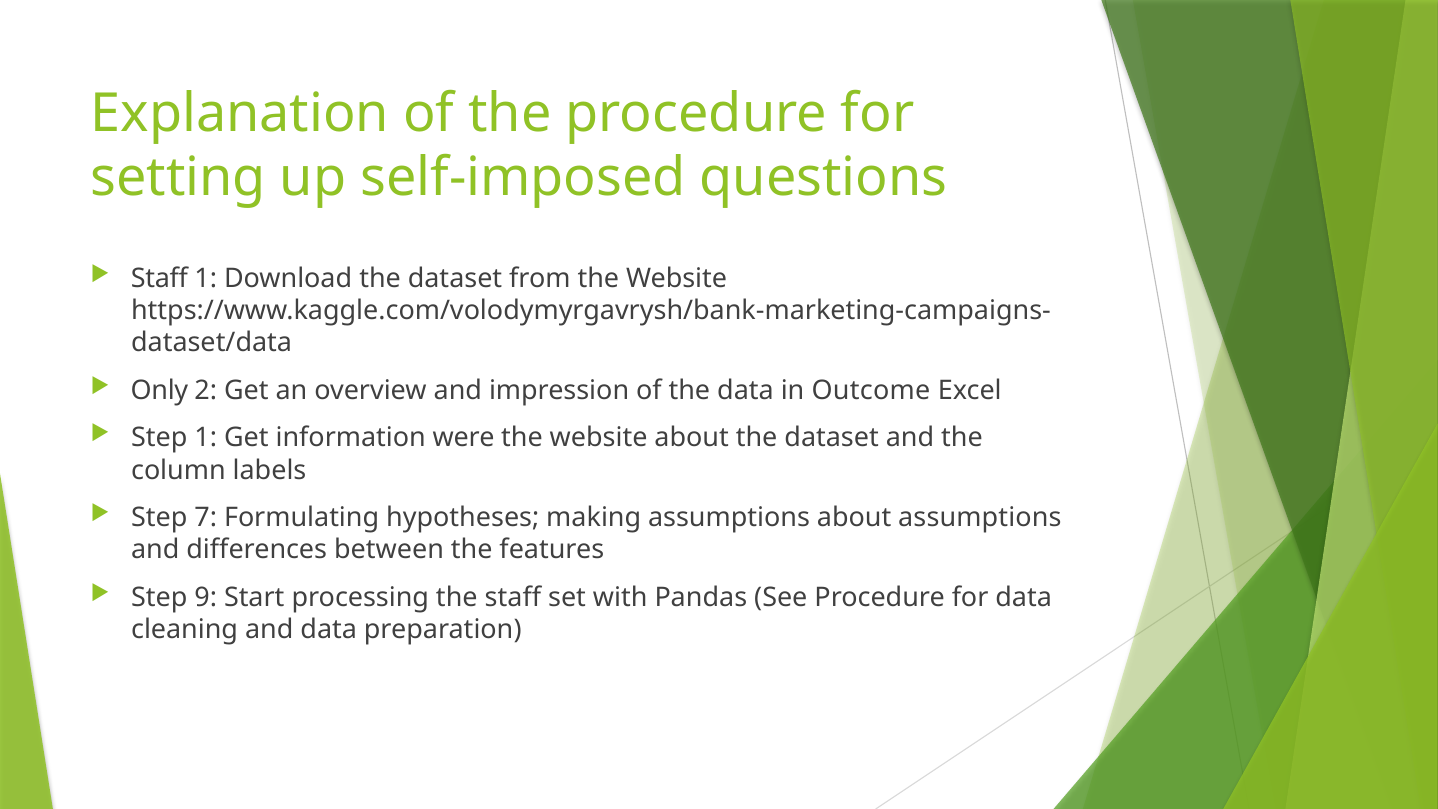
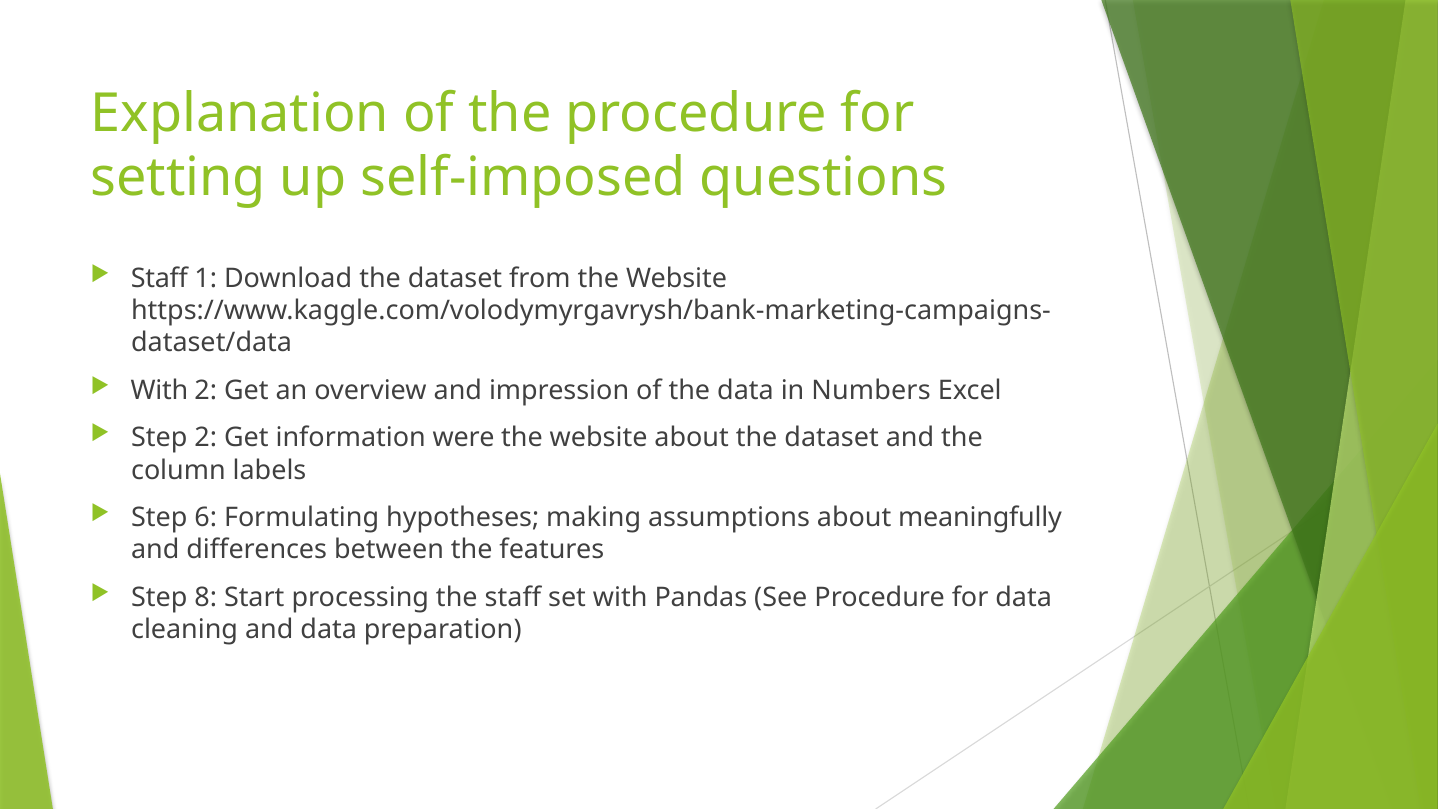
Only at (159, 390): Only -> With
Outcome: Outcome -> Numbers
Step 1: 1 -> 2
7: 7 -> 6
about assumptions: assumptions -> meaningfully
9: 9 -> 8
